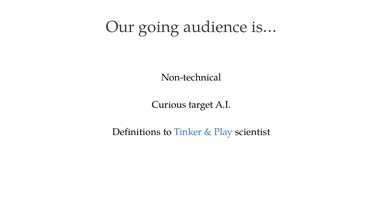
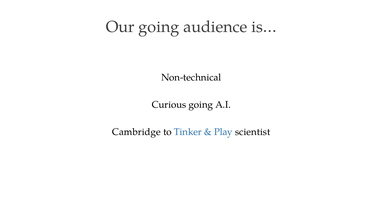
Curious target: target -> going
Definitions: Definitions -> Cambridge
